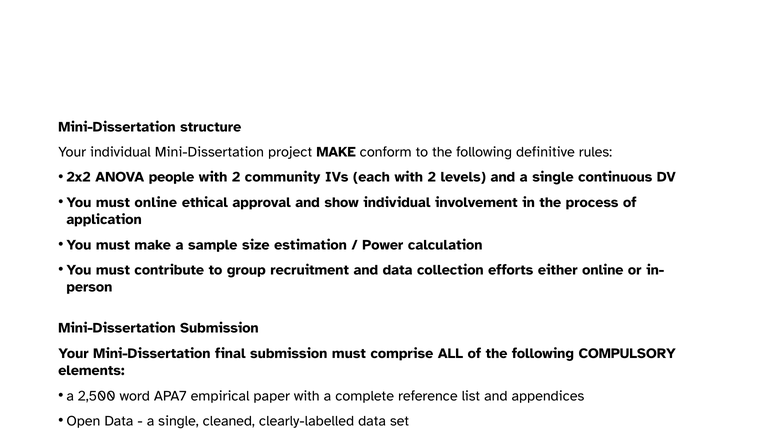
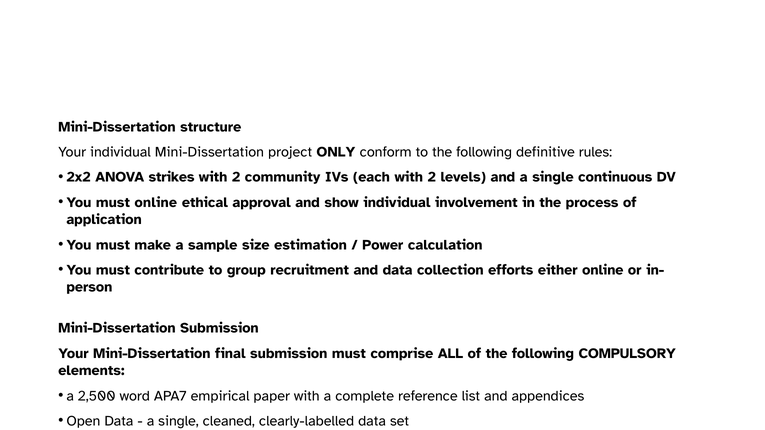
project MAKE: MAKE -> ONLY
ANOVA people: people -> strikes
